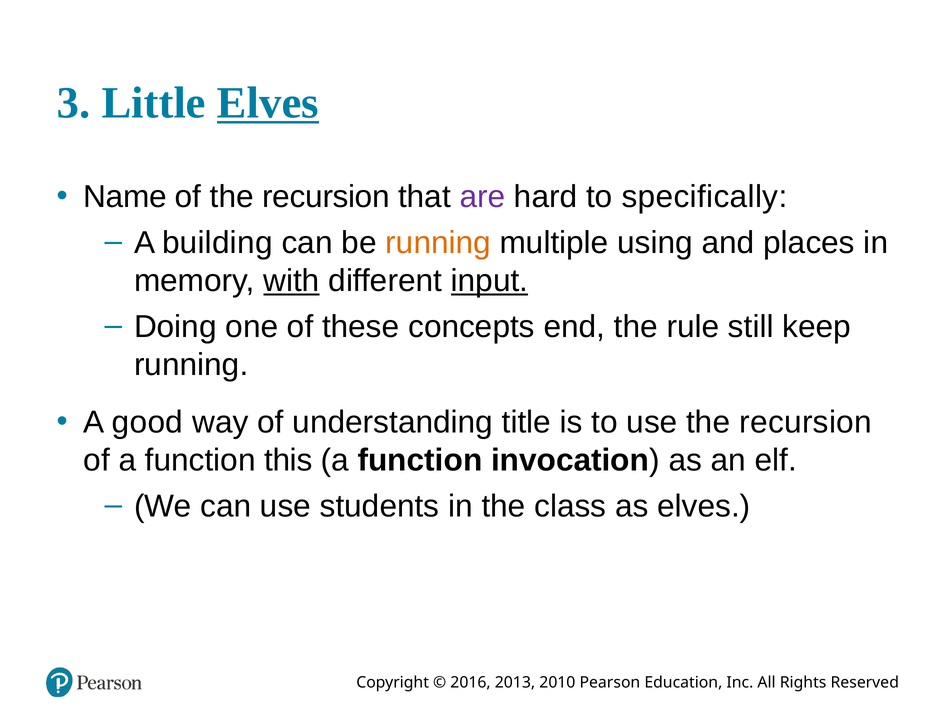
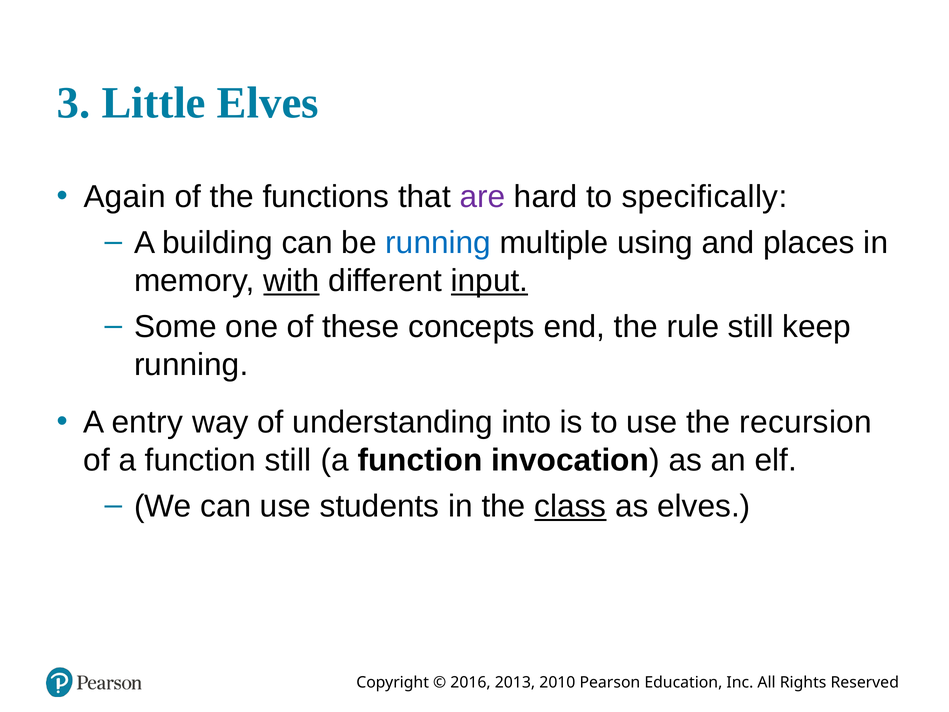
Elves at (268, 103) underline: present -> none
Name: Name -> Again
of the recursion: recursion -> functions
running at (438, 243) colour: orange -> blue
Doing: Doing -> Some
good: good -> entry
title: title -> into
function this: this -> still
class underline: none -> present
